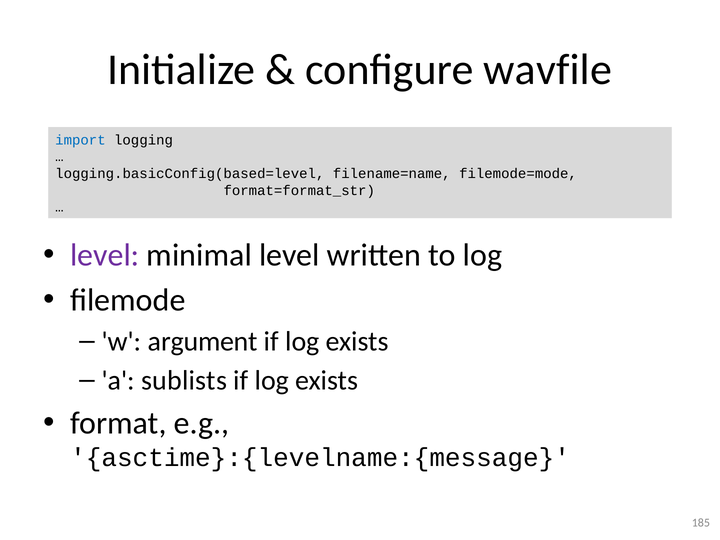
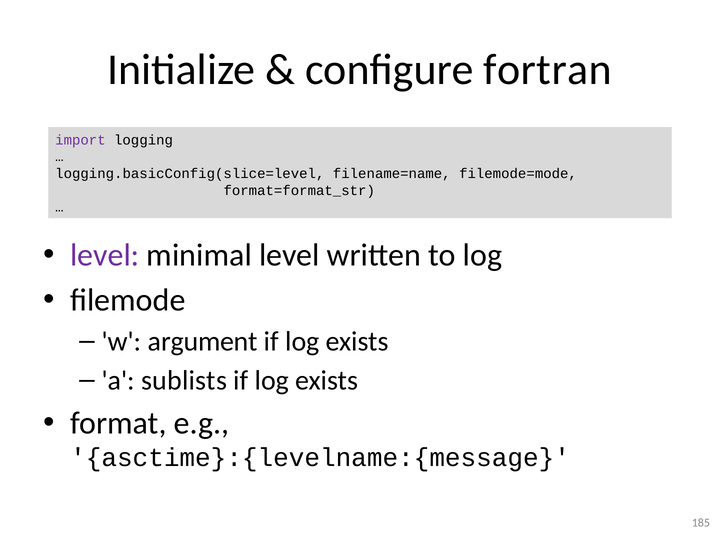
wavfile: wavfile -> fortran
import colour: blue -> purple
logging.basicConfig(based=level: logging.basicConfig(based=level -> logging.basicConfig(slice=level
